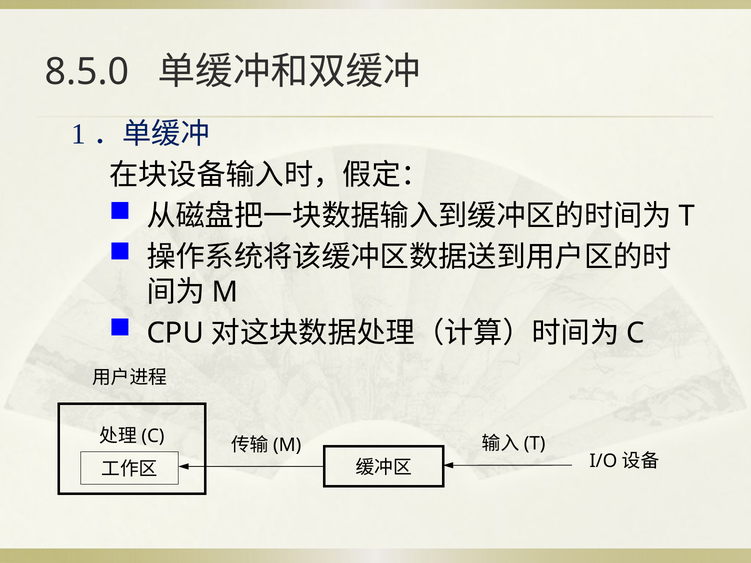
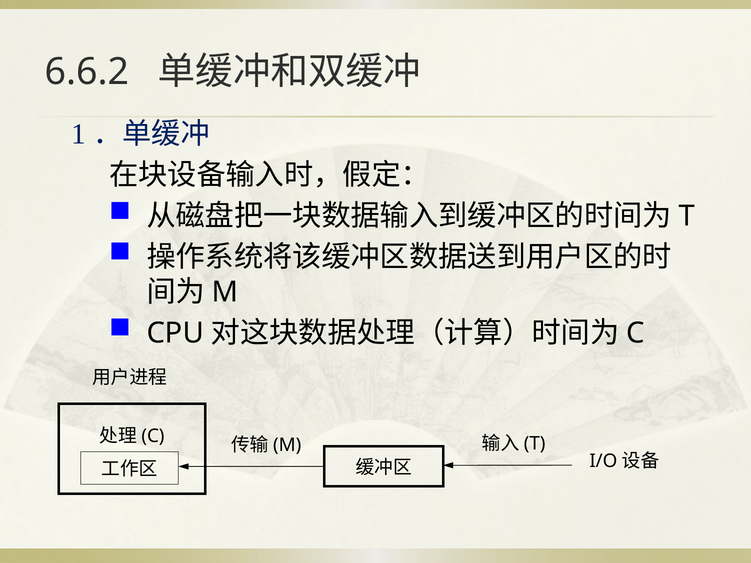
8.5.0: 8.5.0 -> 6.6.2
